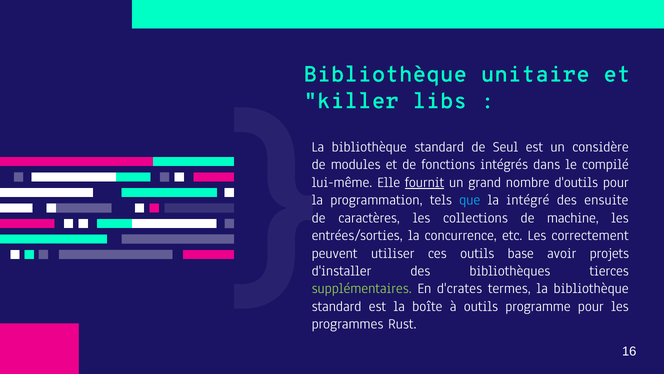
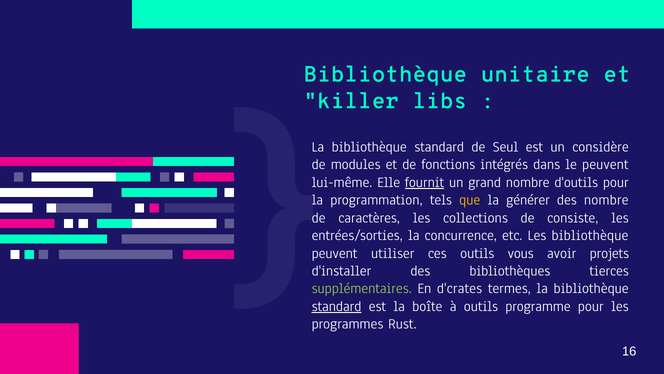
le compilé: compilé -> peuvent
que colour: light blue -> yellow
intégré: intégré -> générer
des ensuite: ensuite -> nombre
machine: machine -> consiste
Les correctement: correctement -> bibliothèque
base: base -> vous
standard at (337, 306) underline: none -> present
